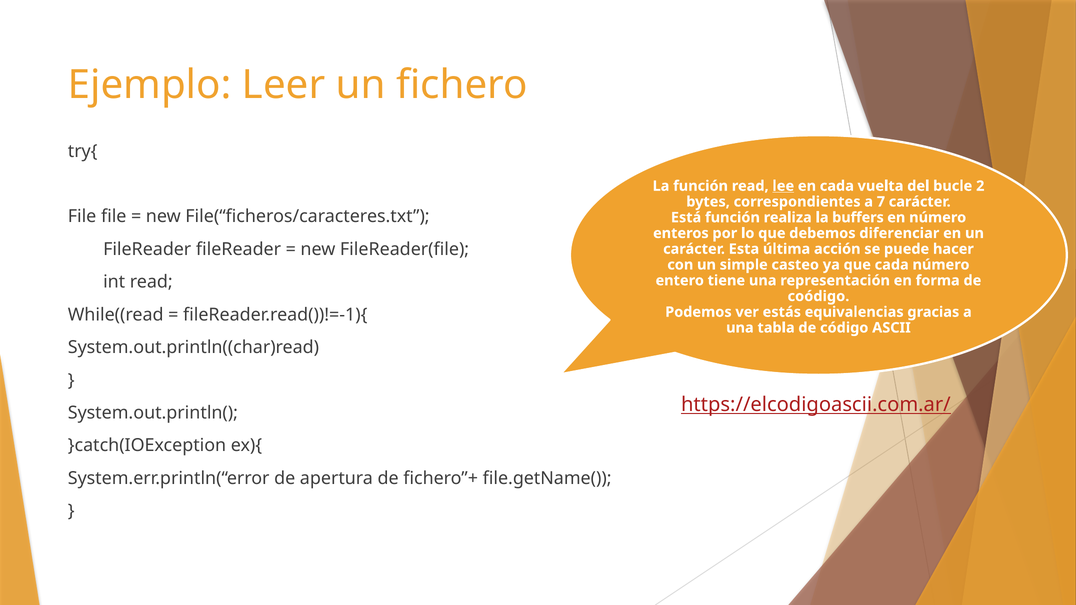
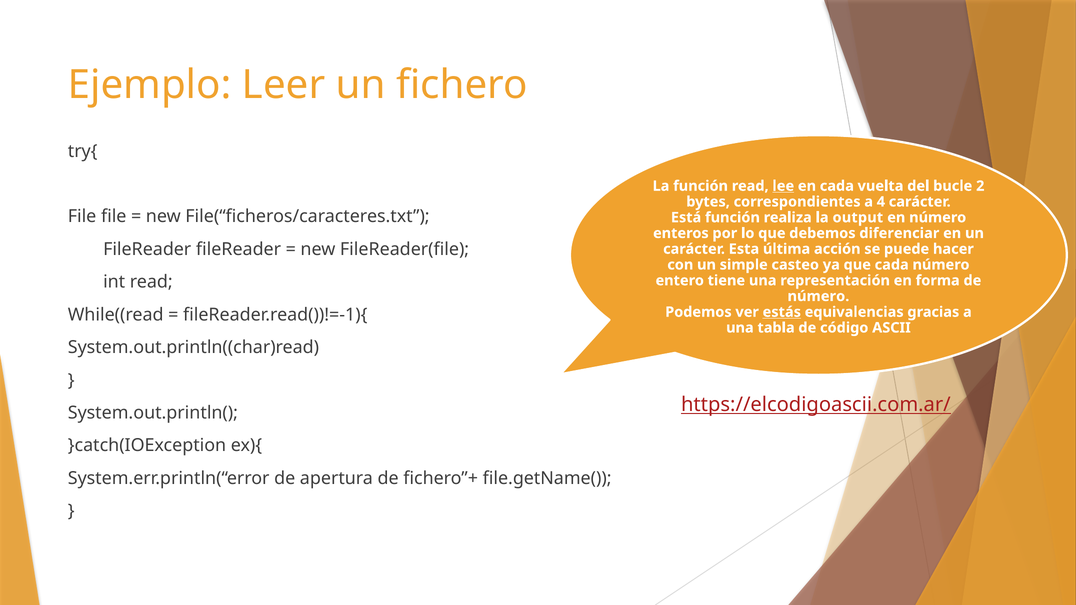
7: 7 -> 4
buffers: buffers -> output
coódigo at (818, 296): coódigo -> número
estás underline: none -> present
